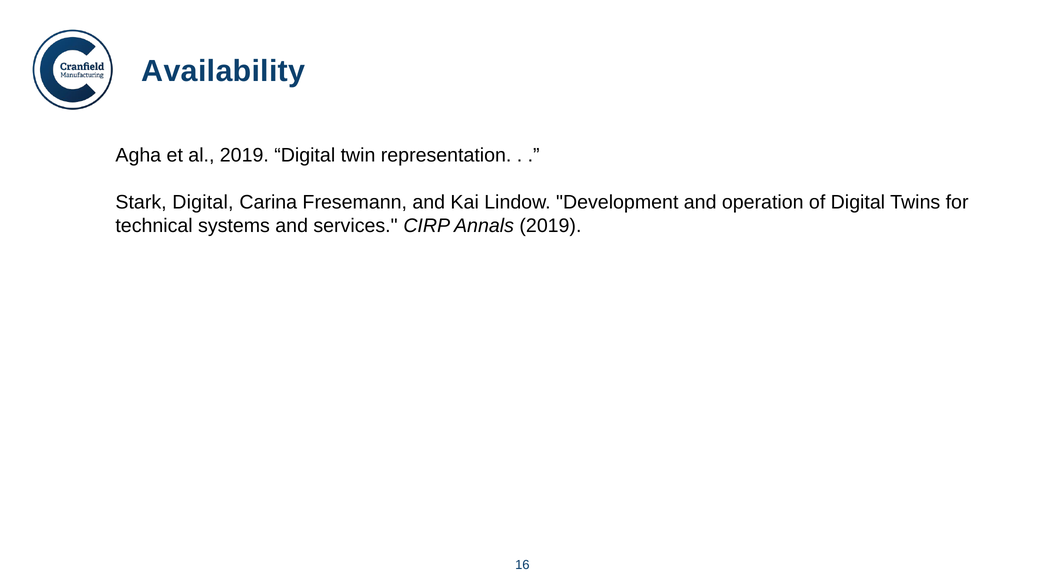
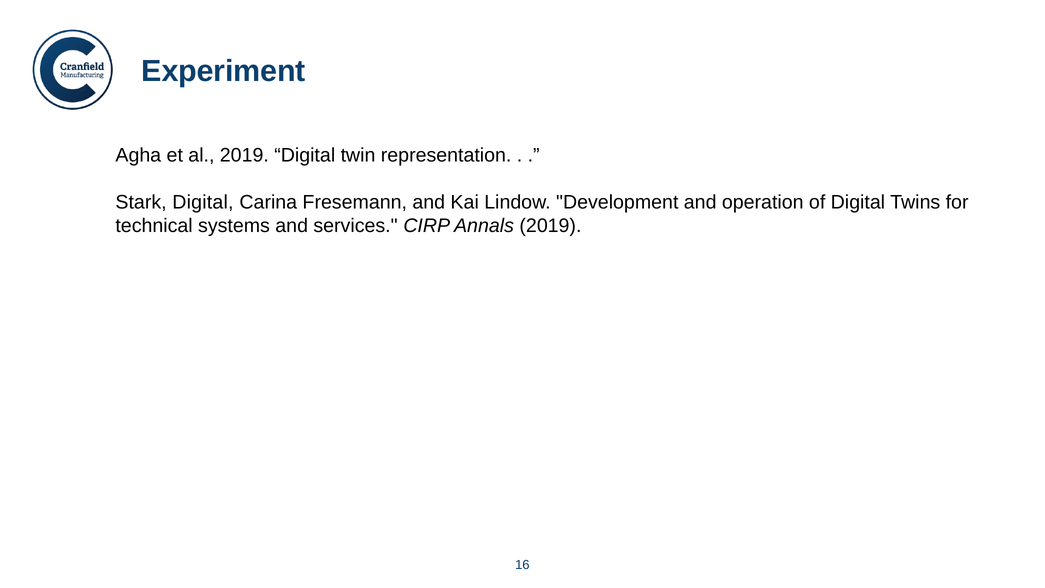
Availability: Availability -> Experiment
